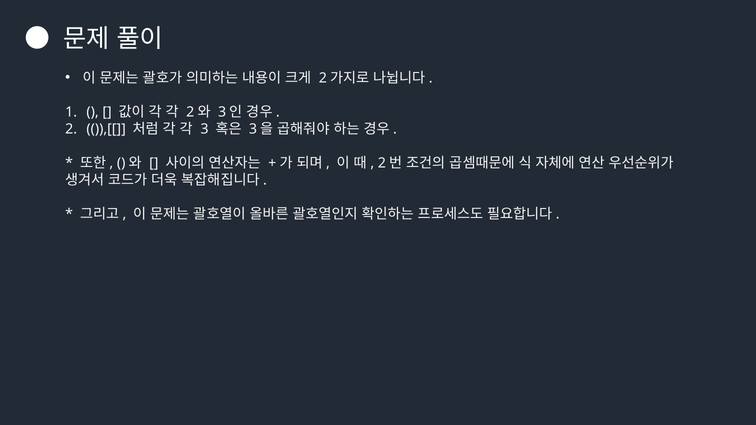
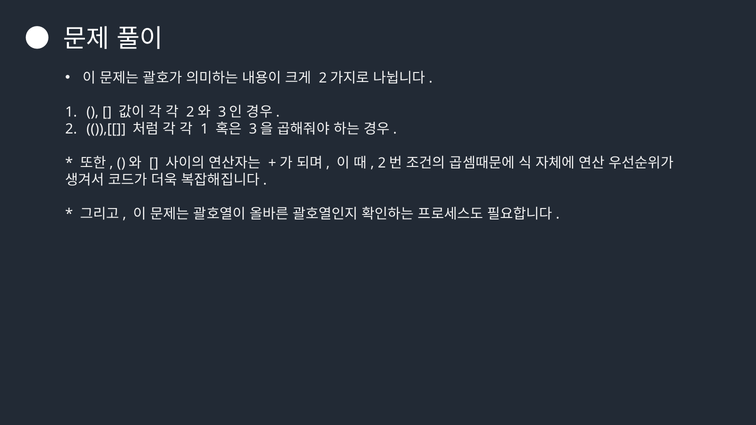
3 at (204, 129): 3 -> 1
